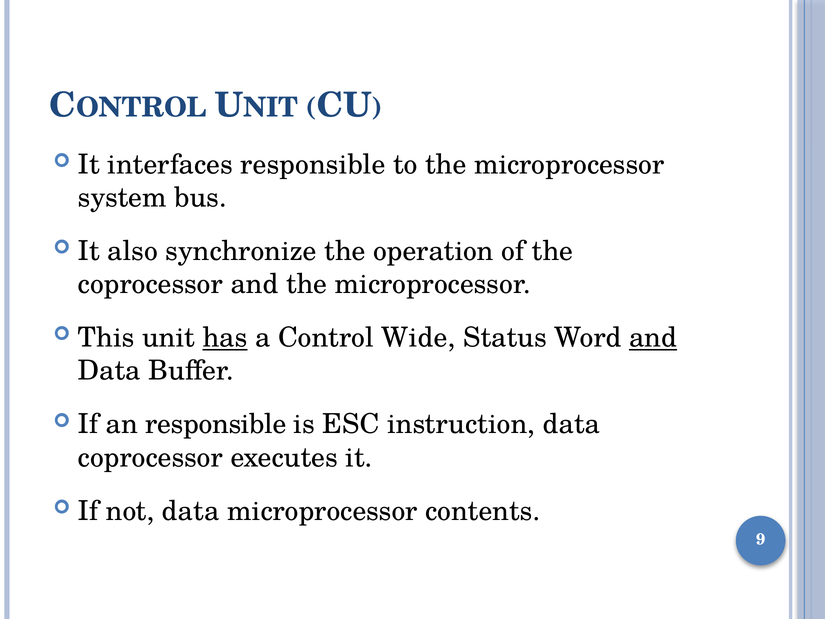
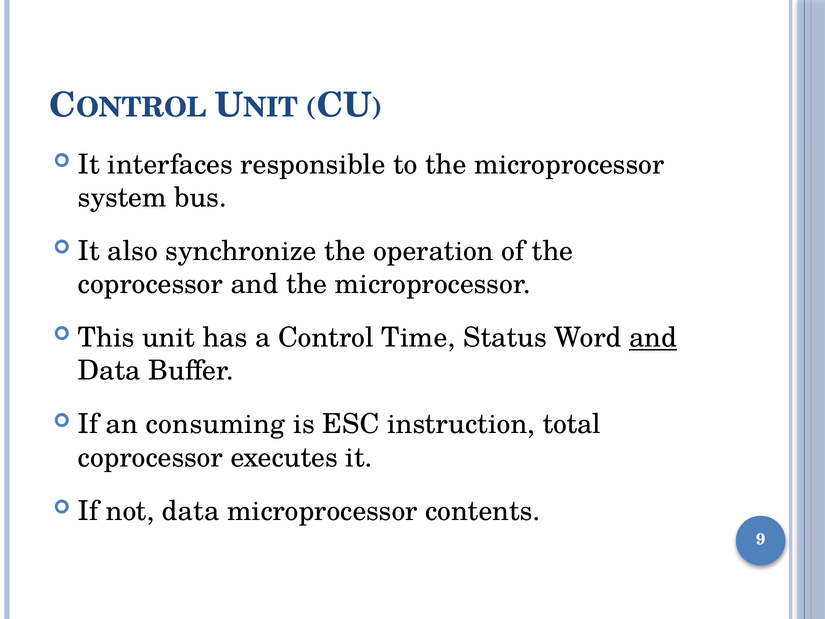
has underline: present -> none
Wide: Wide -> Time
an responsible: responsible -> consuming
instruction data: data -> total
